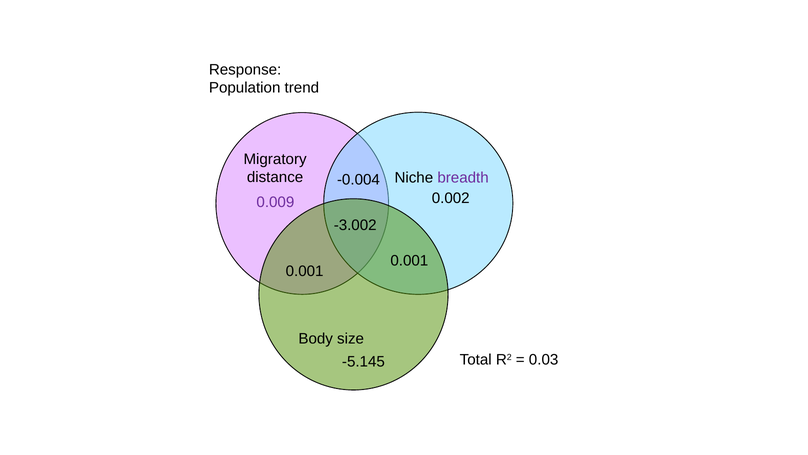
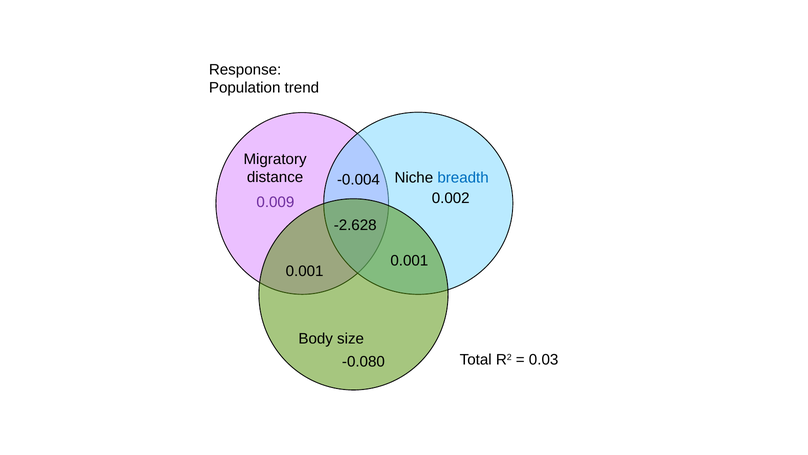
breadth colour: purple -> blue
-3.002: -3.002 -> -2.628
-5.145: -5.145 -> -0.080
